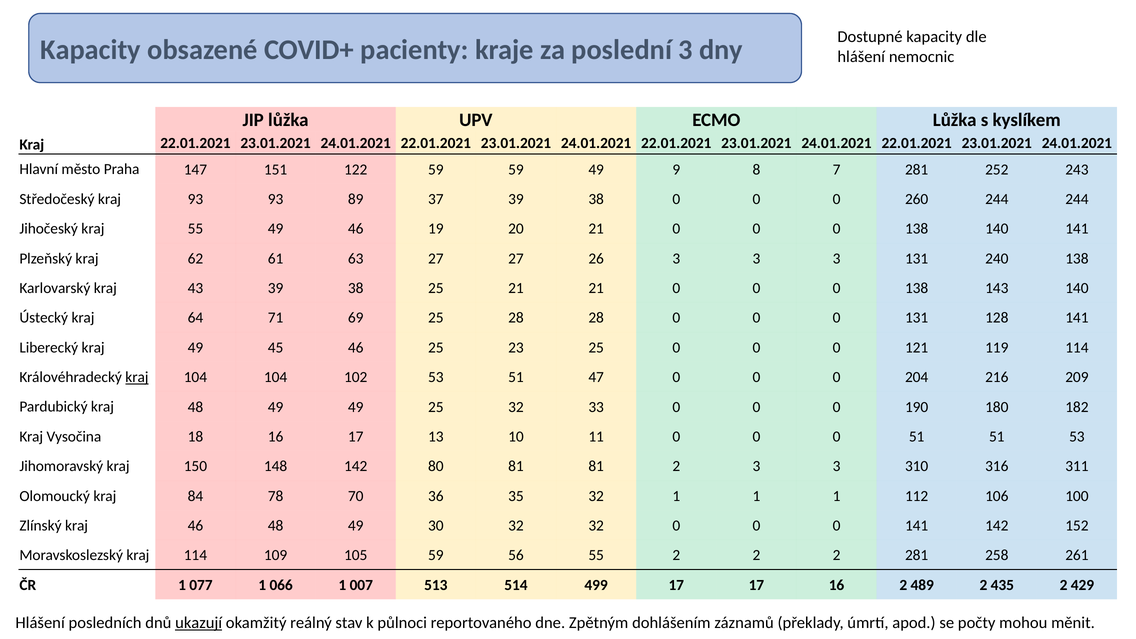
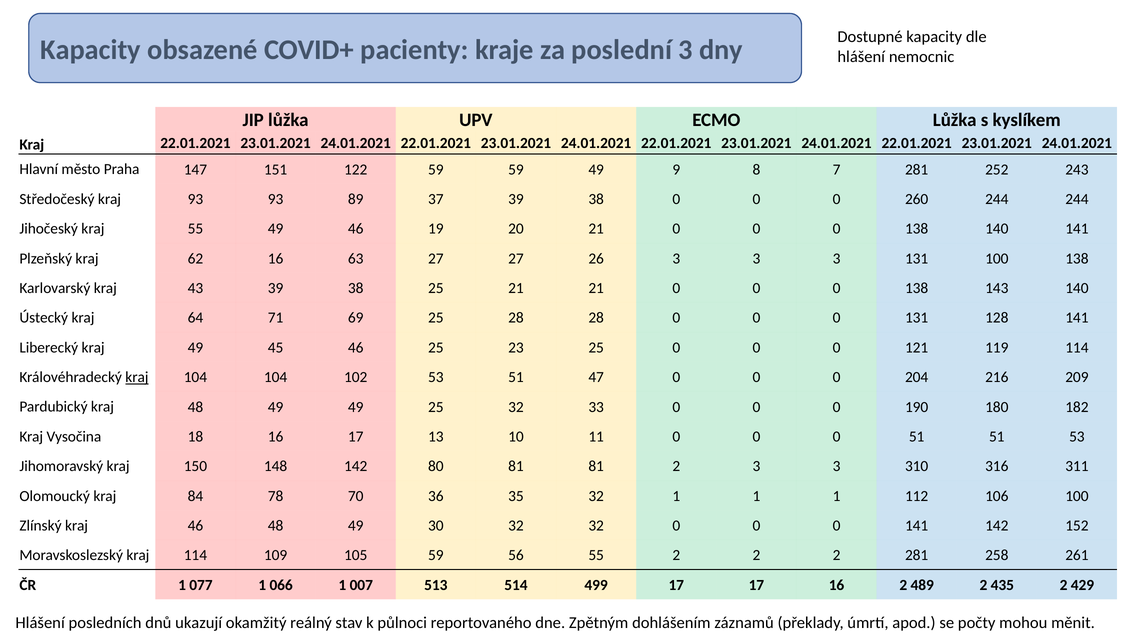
62 61: 61 -> 16
131 240: 240 -> 100
ukazují underline: present -> none
